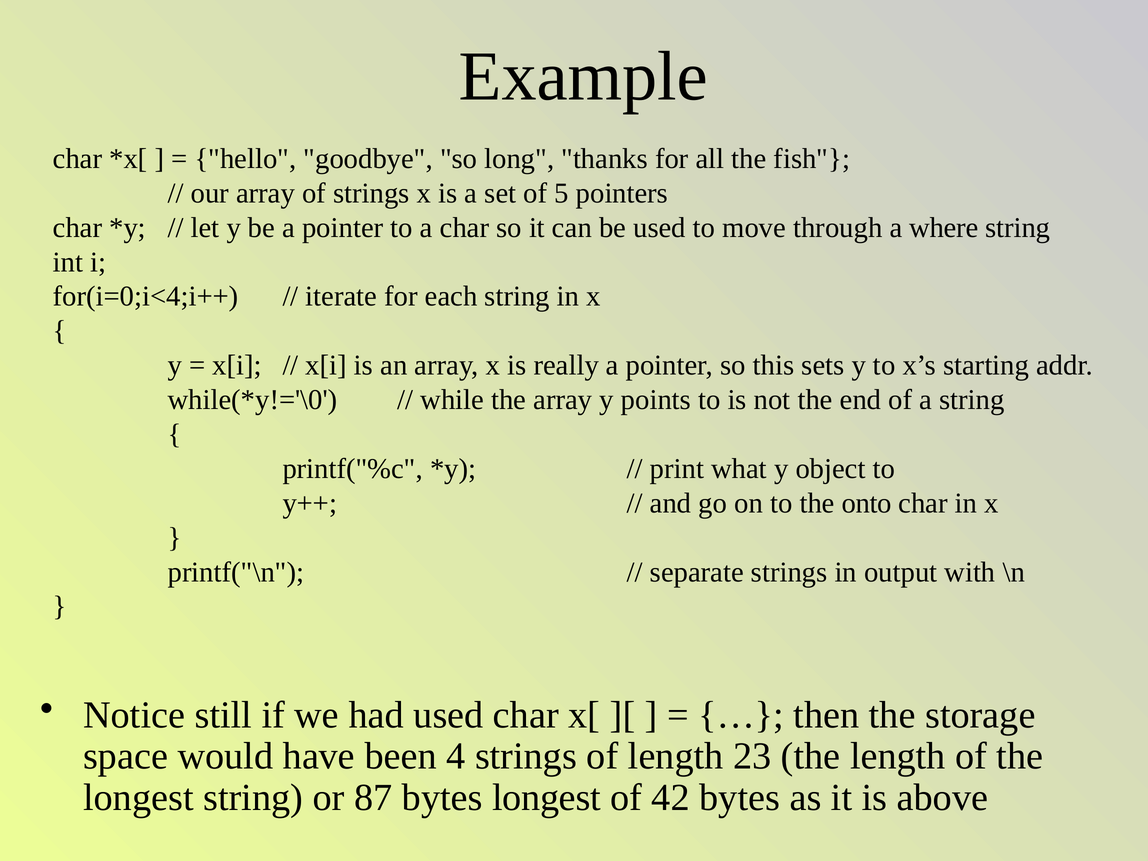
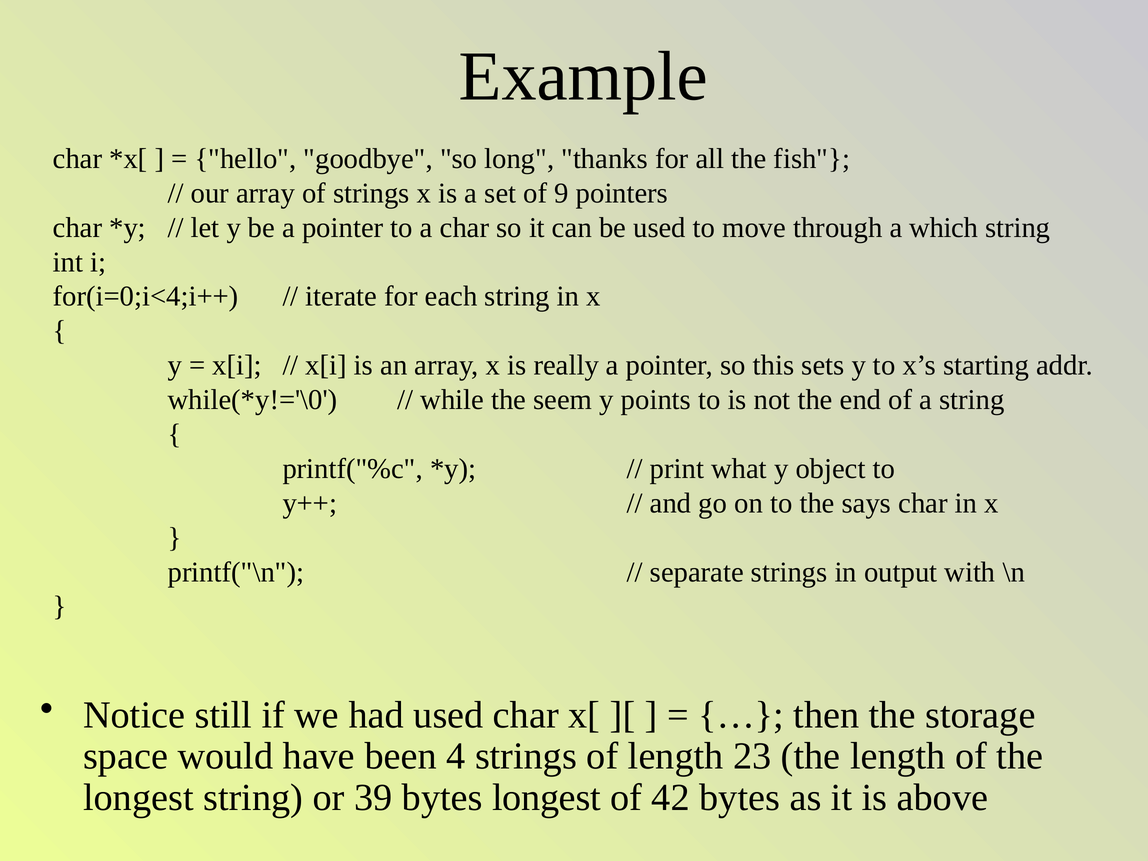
5: 5 -> 9
where: where -> which
the array: array -> seem
onto: onto -> says
87: 87 -> 39
